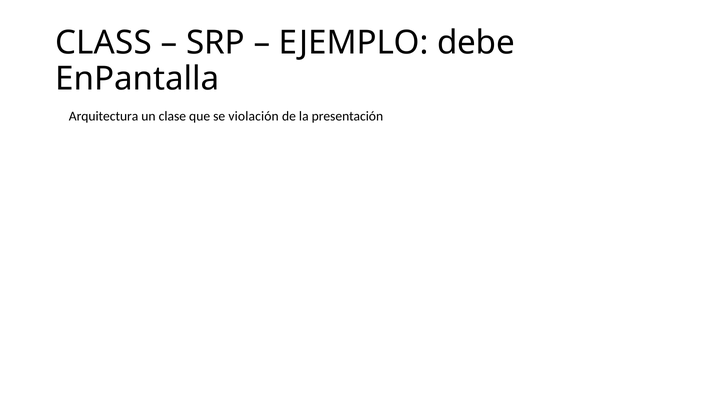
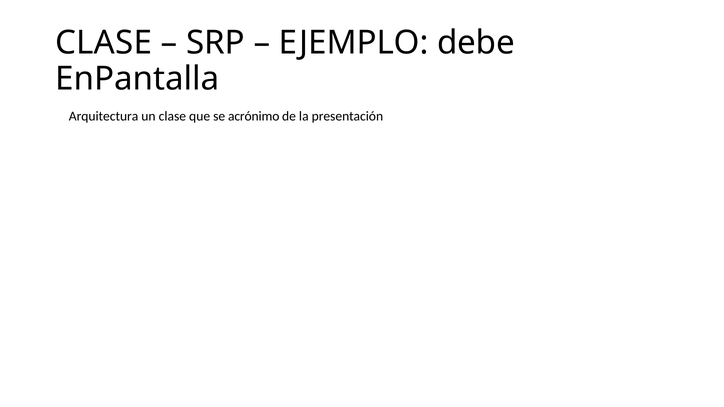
CLASS at (104, 43): CLASS -> CLASE
violación: violación -> acrónimo
